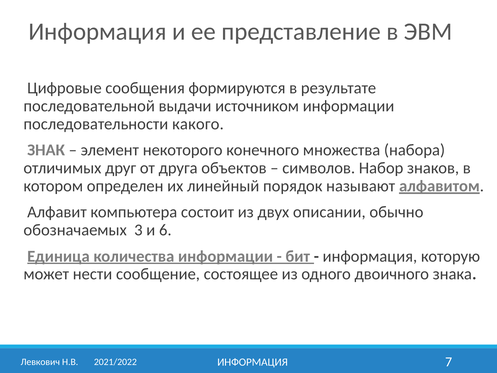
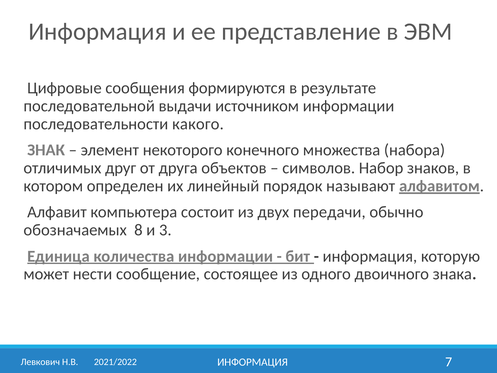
описании: описании -> передачи
3: 3 -> 8
6: 6 -> 3
